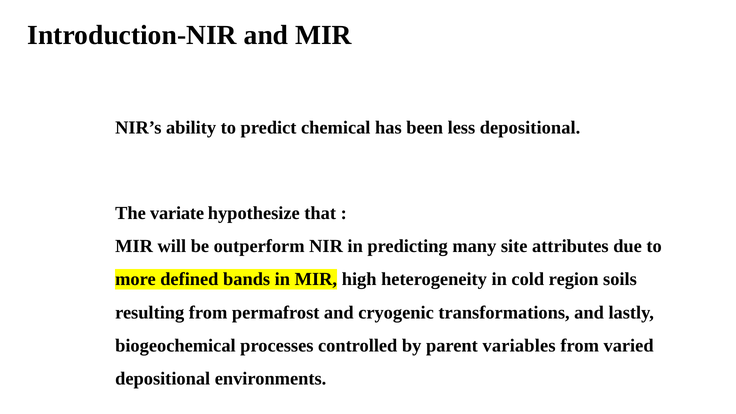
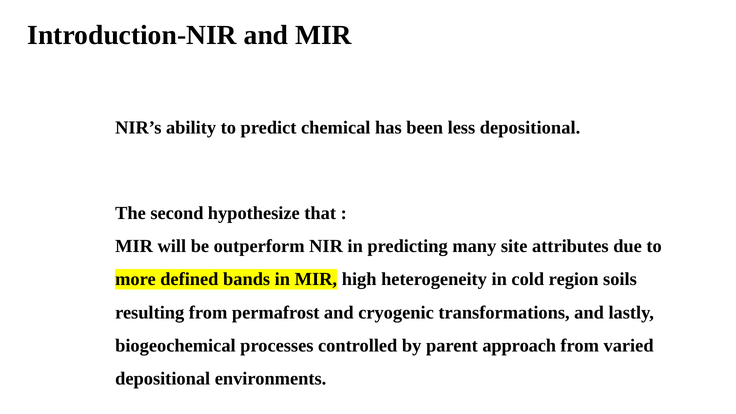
variate: variate -> second
variables: variables -> approach
